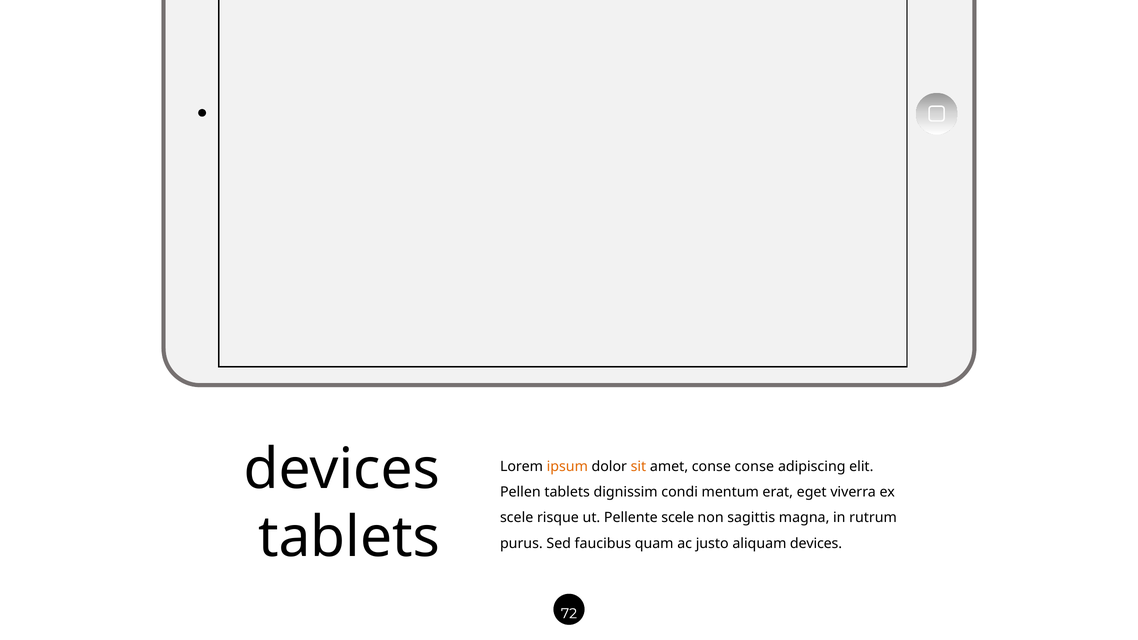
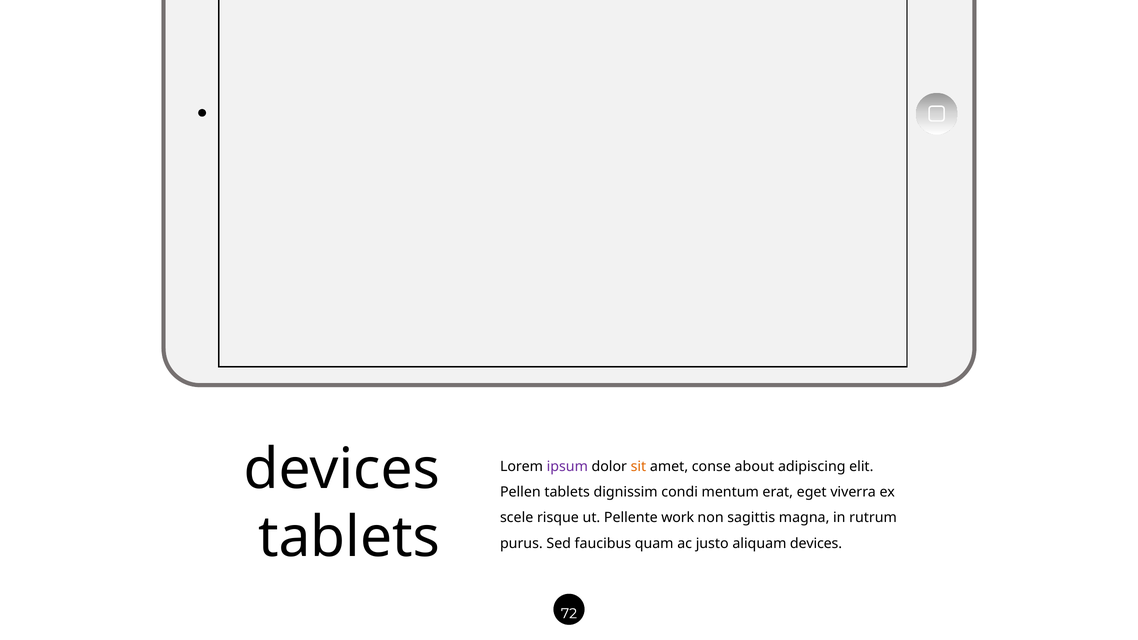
ipsum colour: orange -> purple
conse conse: conse -> about
Pellente scele: scele -> work
